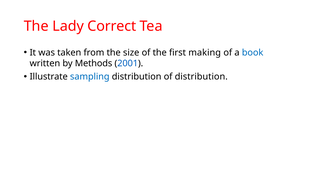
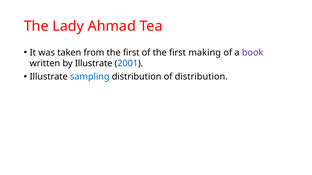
Correct: Correct -> Ahmad
from the size: size -> first
book colour: blue -> purple
by Methods: Methods -> Illustrate
